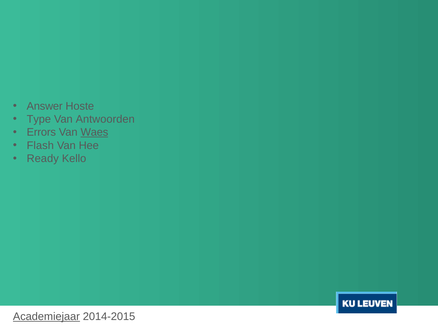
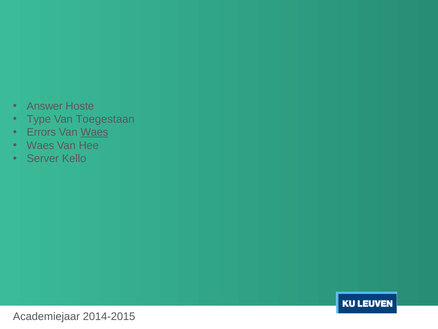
Antwoorden: Antwoorden -> Toegestaan
Flash at (40, 145): Flash -> Waes
Ready: Ready -> Server
Academiejaar underline: present -> none
